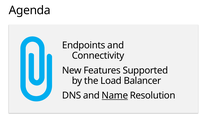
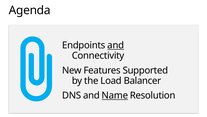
and at (116, 45) underline: none -> present
